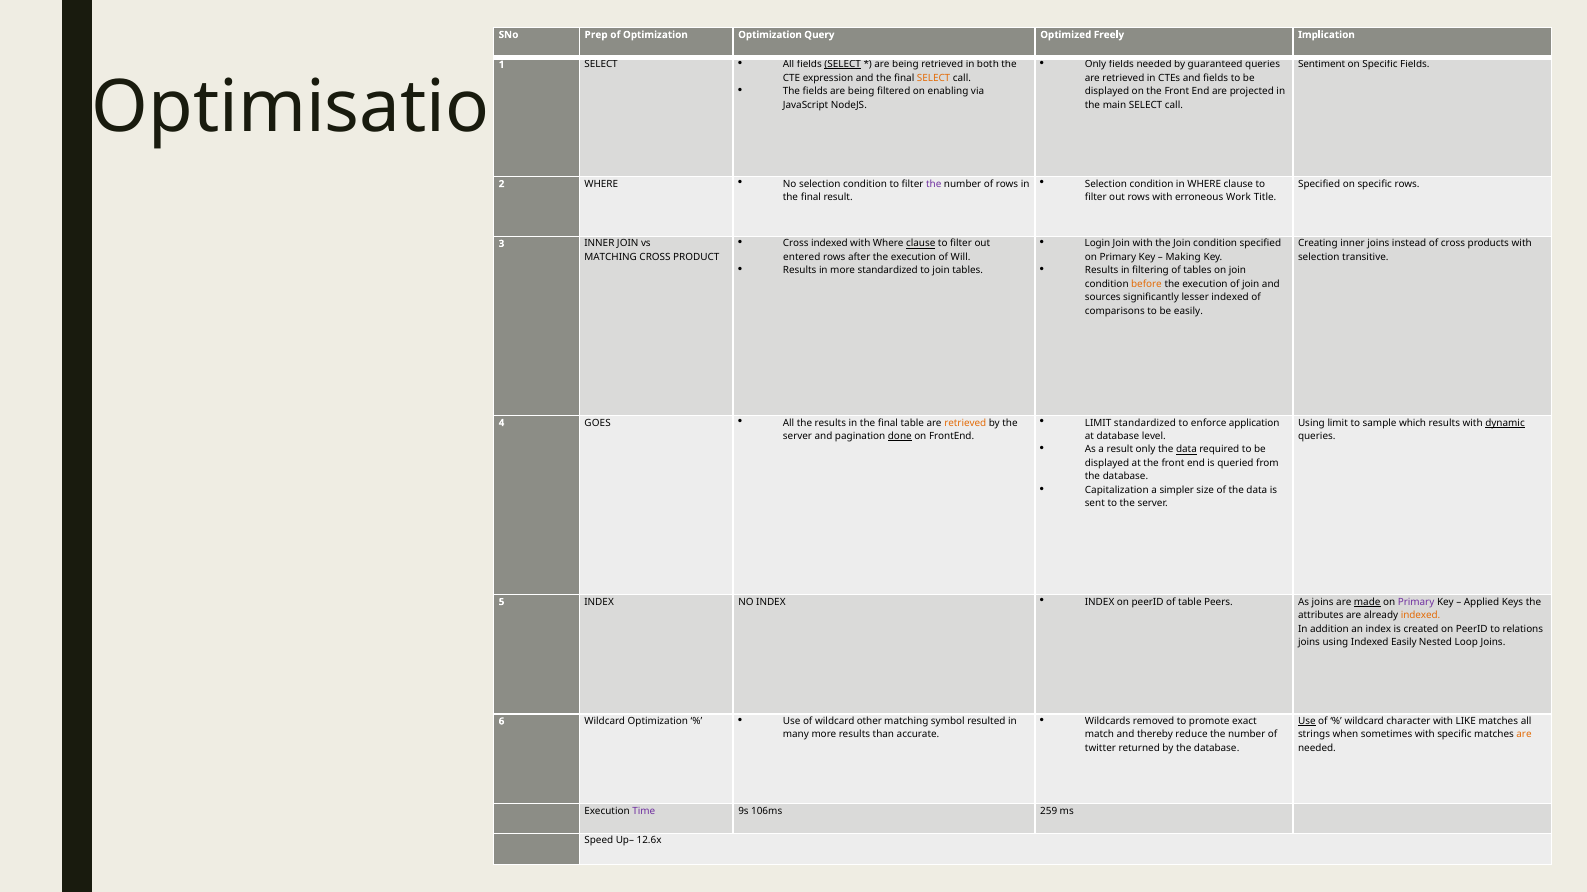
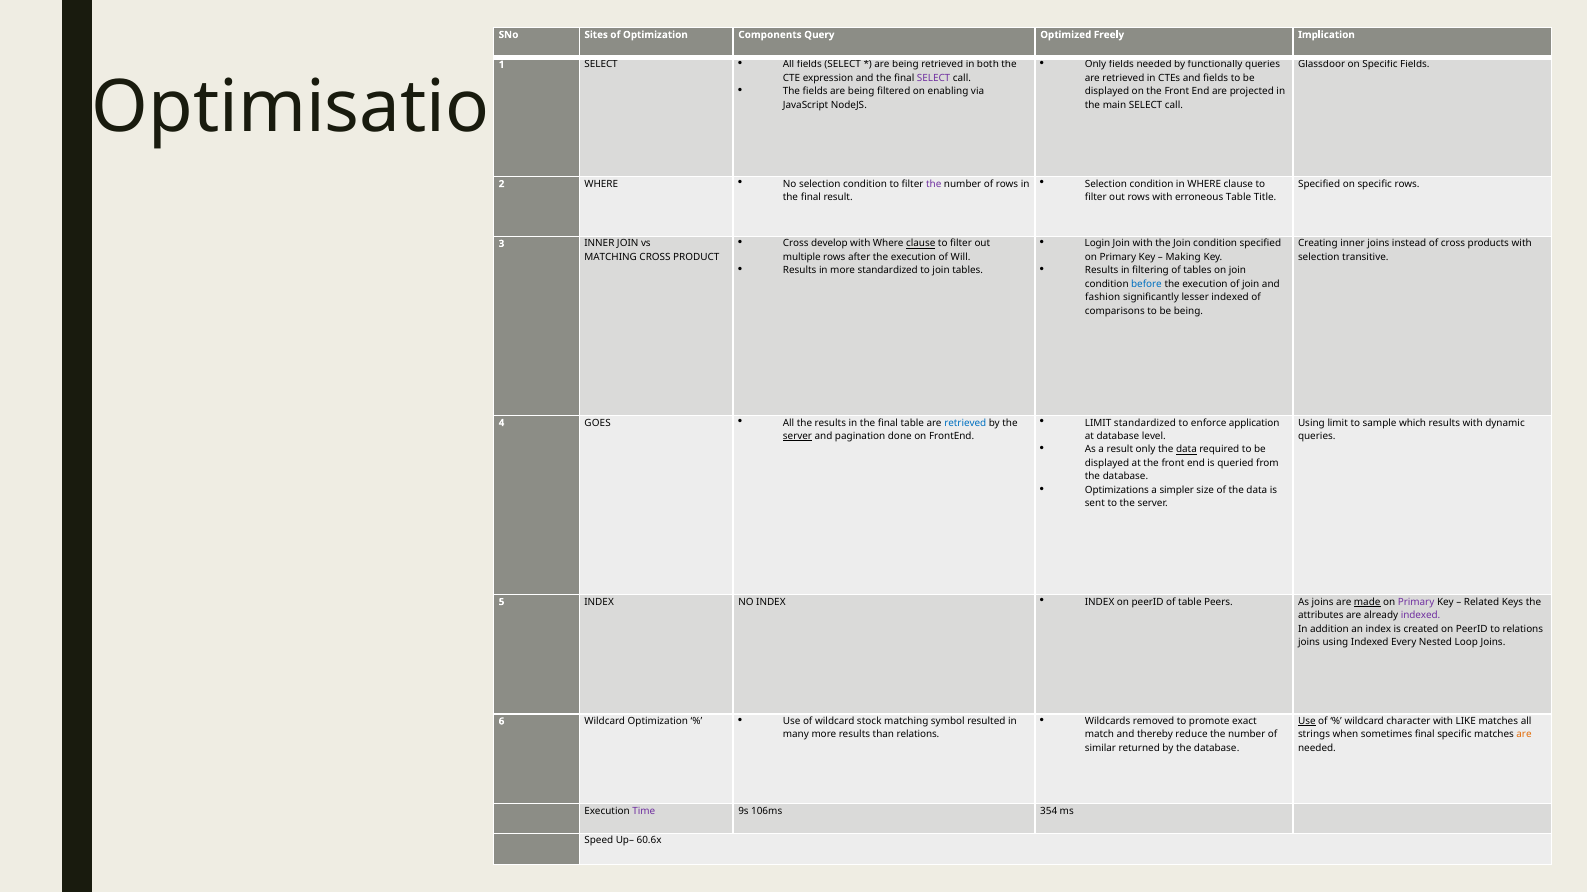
Prep: Prep -> Sites
Optimization Optimization: Optimization -> Components
guaranteed: guaranteed -> functionally
Sentiment: Sentiment -> Glassdoor
SELECT at (843, 65) underline: present -> none
SELECT at (934, 78) colour: orange -> purple
erroneous Work: Work -> Table
Cross indexed: indexed -> develop
entered: entered -> multiple
before colour: orange -> blue
sources: sources -> fashion
be easily: easily -> being
dynamic underline: present -> none
retrieved at (965, 423) colour: orange -> blue
server at (797, 437) underline: none -> present
done underline: present -> none
Capitalization: Capitalization -> Optimizations
Applied: Applied -> Related
indexed at (1421, 616) colour: orange -> purple
Indexed Easily: Easily -> Every
other: other -> stock
than accurate: accurate -> relations
sometimes with: with -> final
twitter: twitter -> similar
259: 259 -> 354
12.6x: 12.6x -> 60.6x
